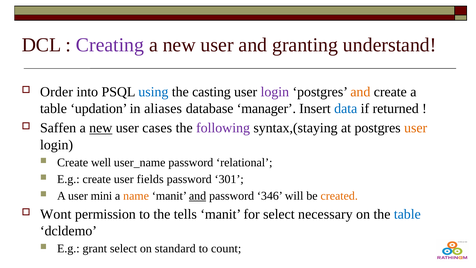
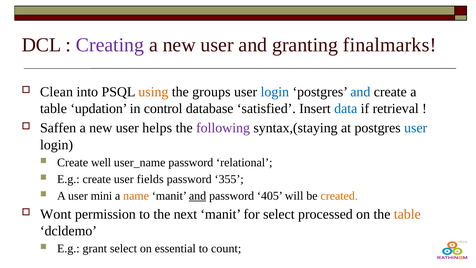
understand: understand -> finalmarks
Order: Order -> Clean
using colour: blue -> orange
casting: casting -> groups
login at (275, 92) colour: purple -> blue
and at (360, 92) colour: orange -> blue
aliases: aliases -> control
manager: manager -> satisfied
returned: returned -> retrieval
new at (101, 128) underline: present -> none
cases: cases -> helps
user at (416, 128) colour: orange -> blue
301: 301 -> 355
346: 346 -> 405
tells: tells -> next
necessary: necessary -> processed
table at (407, 214) colour: blue -> orange
standard: standard -> essential
